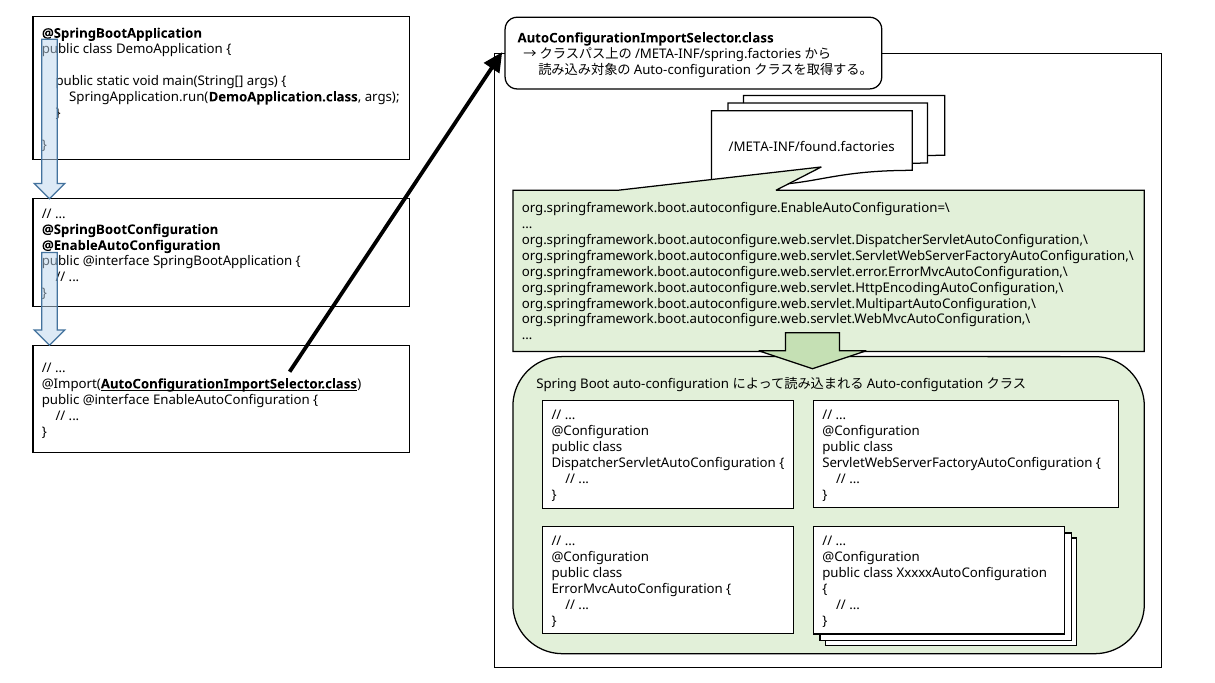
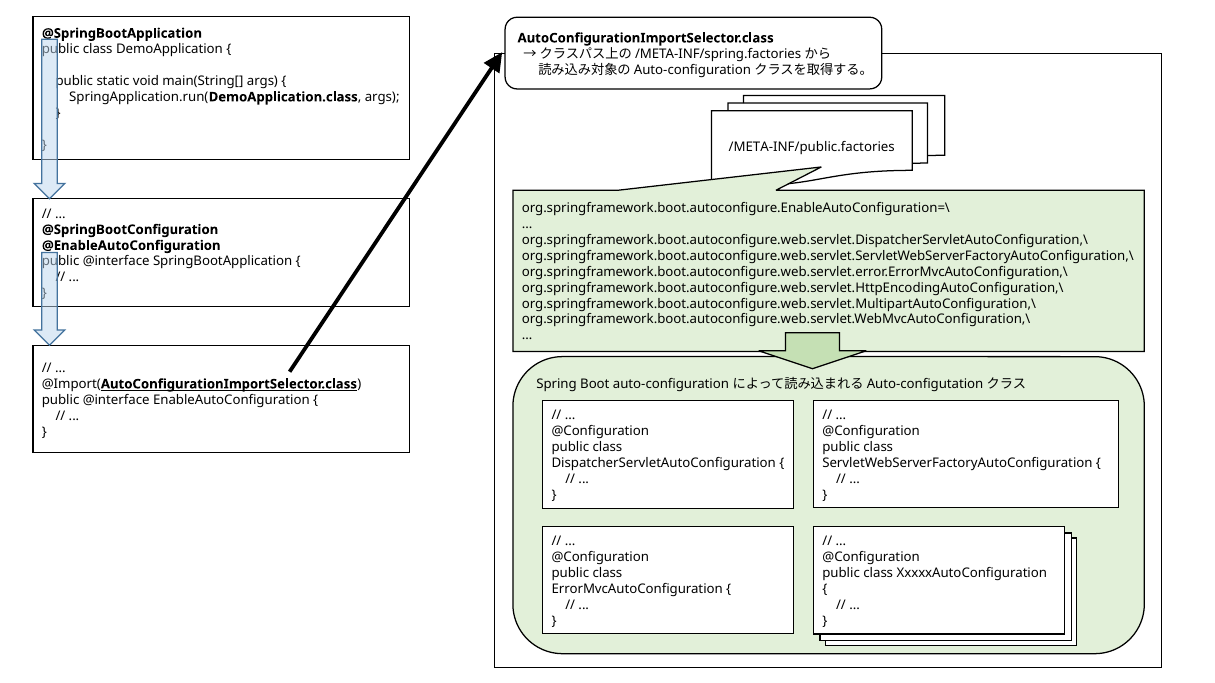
/META-INF/found.factories: /META-INF/found.factories -> /META-INF/public.factories
